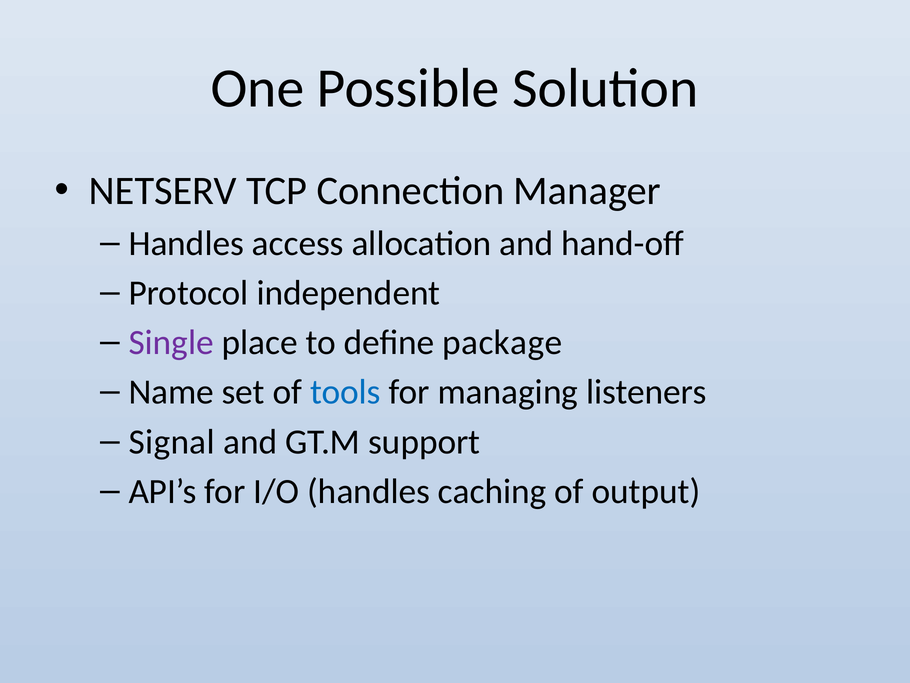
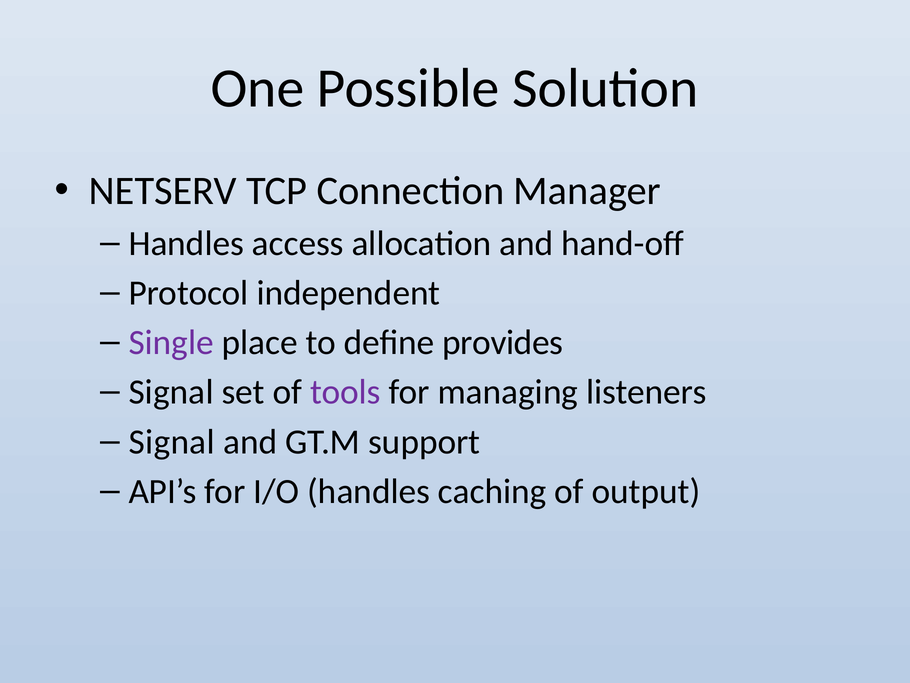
package: package -> provides
Name at (171, 392): Name -> Signal
tools colour: blue -> purple
